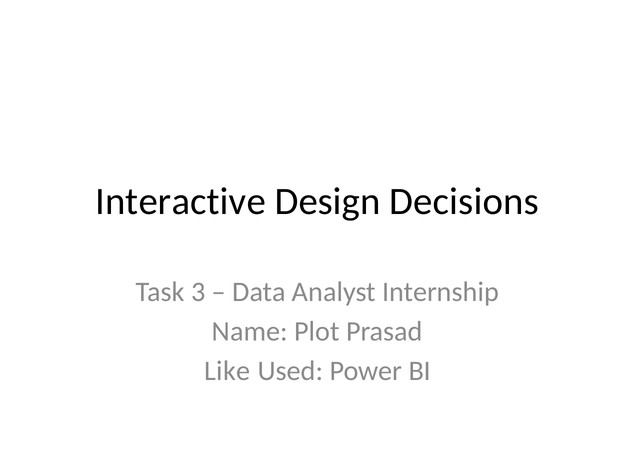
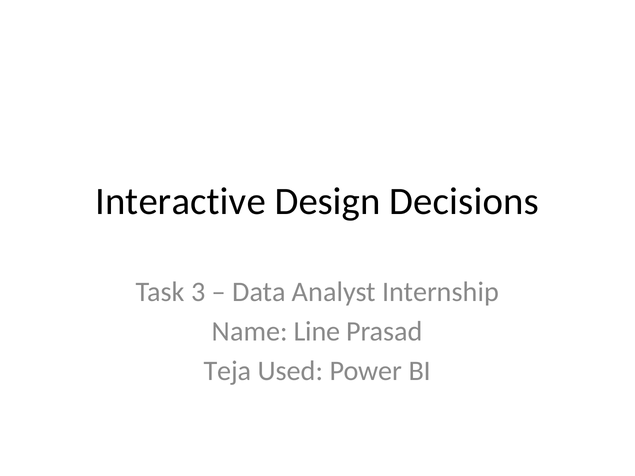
Plot: Plot -> Line
Like: Like -> Teja
